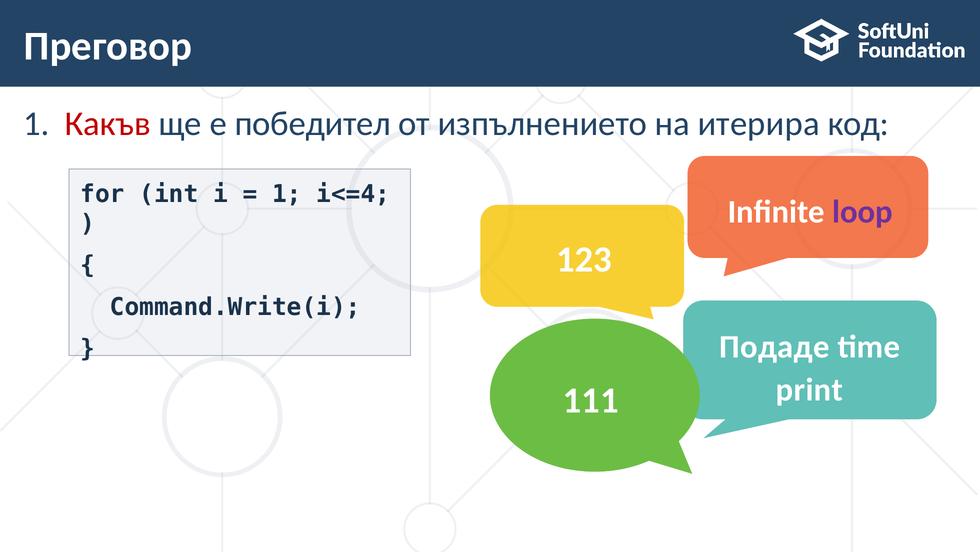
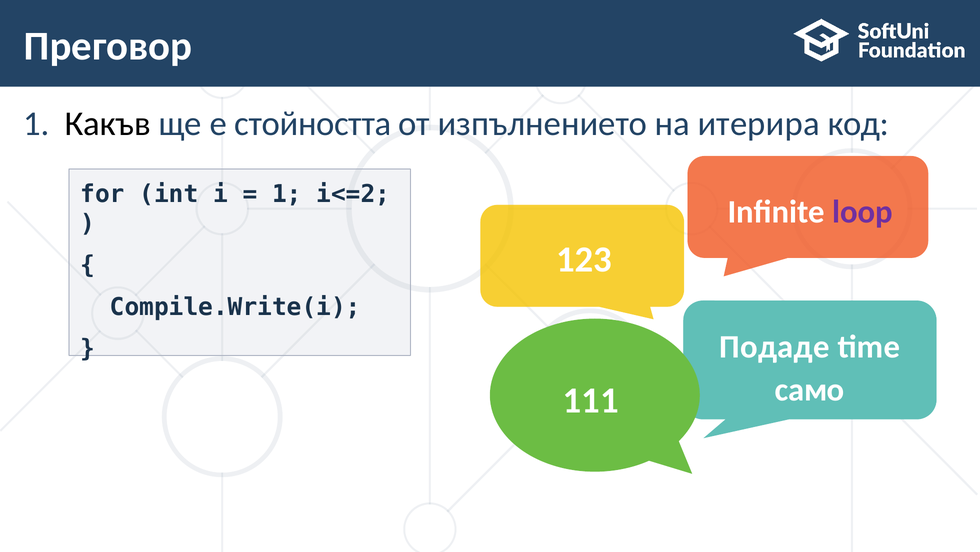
Какъв colour: red -> black
победител: победител -> стойността
i<=4: i<=4 -> i<=2
Command.Write(i: Command.Write(i -> Compile.Write(i
print: print -> само
